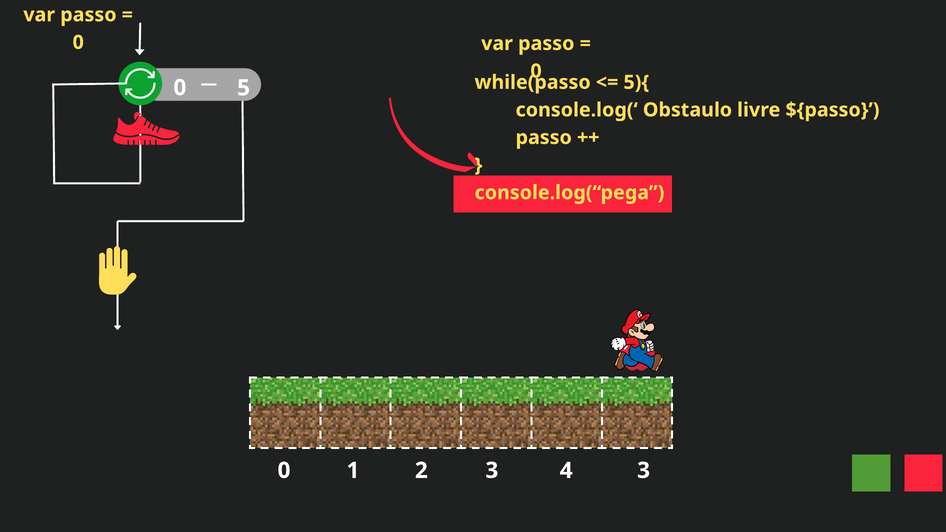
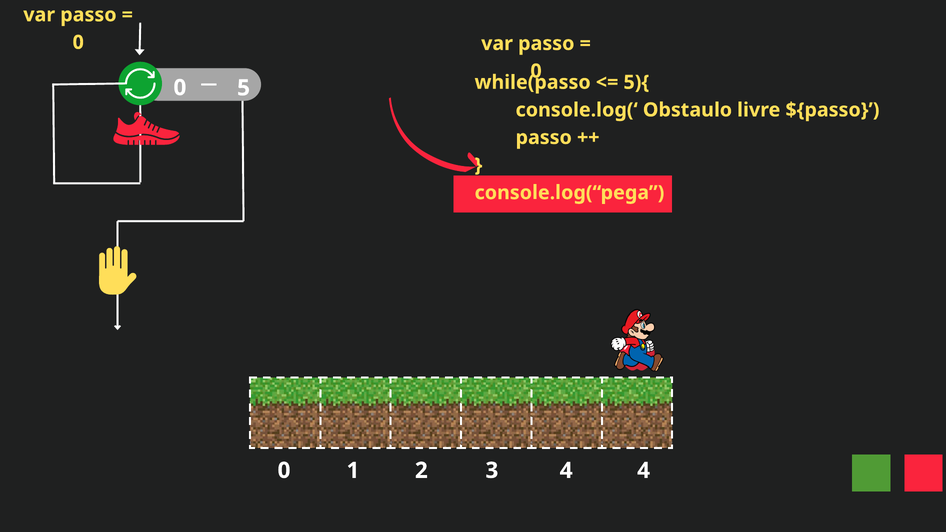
4 3: 3 -> 4
